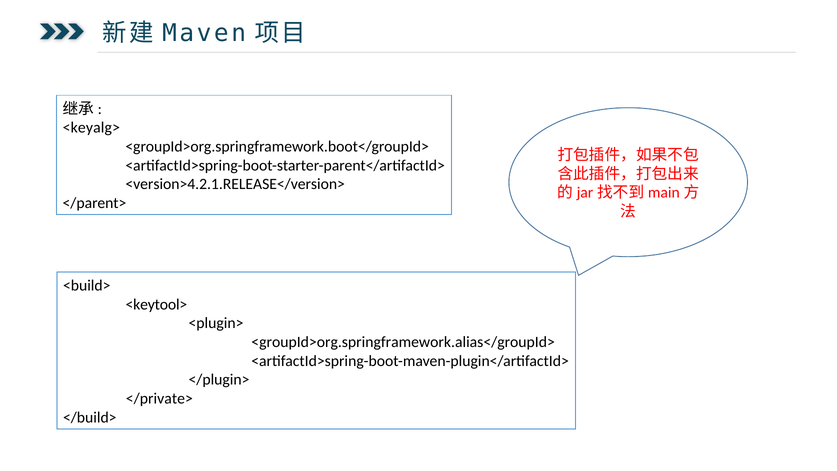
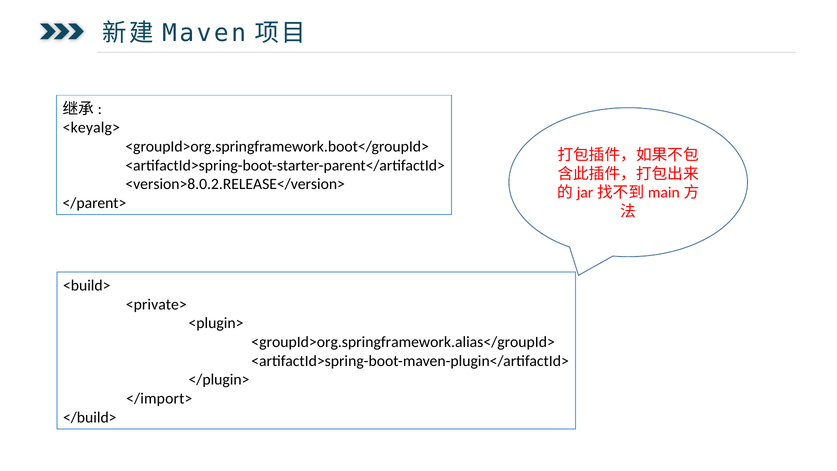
<version>4.2.1.RELEASE</version>: <version>4.2.1.RELEASE</version> -> <version>8.0.2.RELEASE</version>
<keytool>: <keytool> -> <private>
</private>: </private> -> </import>
